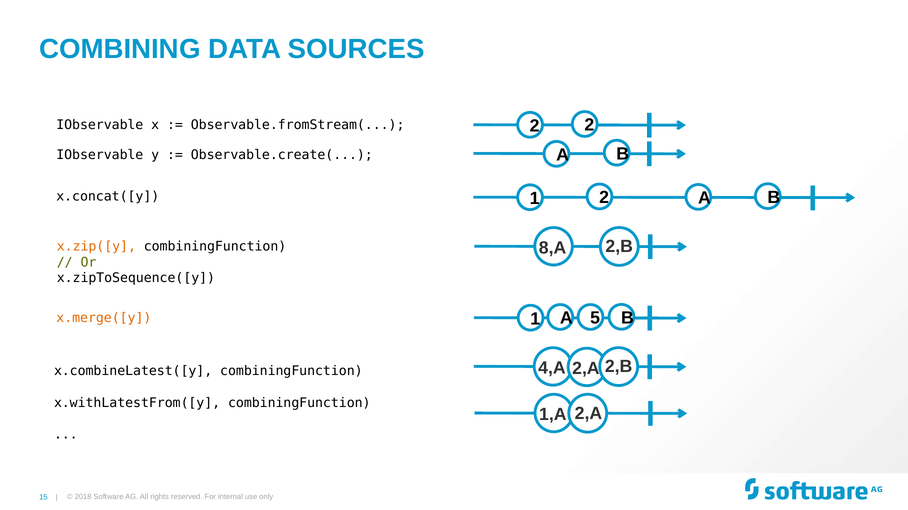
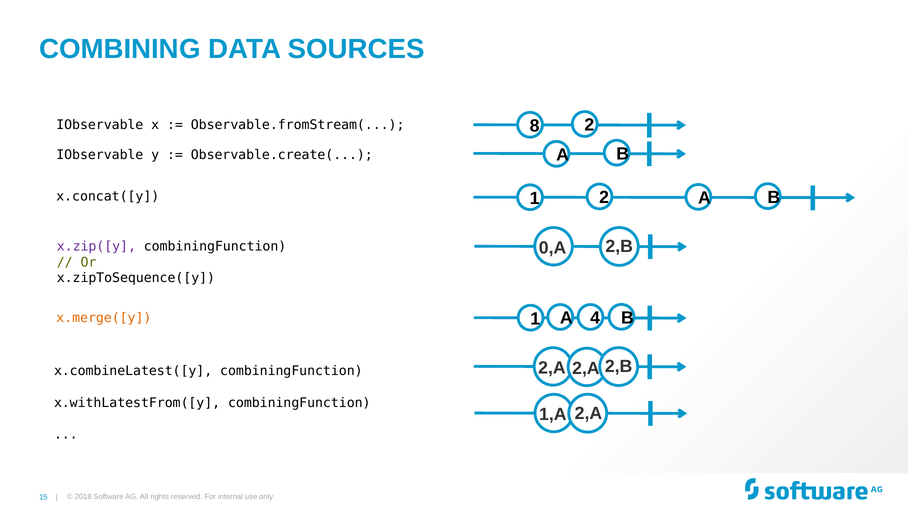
Observable.fromStream( 2: 2 -> 8
8,A: 8,A -> 0,A
x.zip([y colour: orange -> purple
5: 5 -> 4
4,A at (552, 368): 4,A -> 2,A
